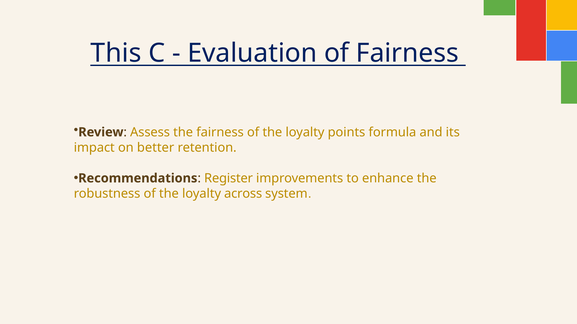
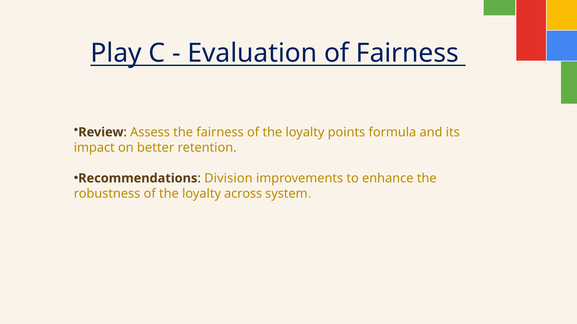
This: This -> Play
Register: Register -> Division
